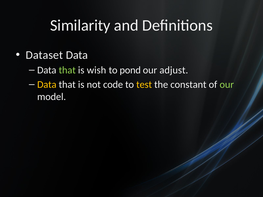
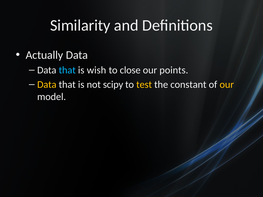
Dataset: Dataset -> Actually
that at (67, 70) colour: light green -> light blue
pond: pond -> close
adjust: adjust -> points
code: code -> scipy
our at (227, 85) colour: light green -> yellow
